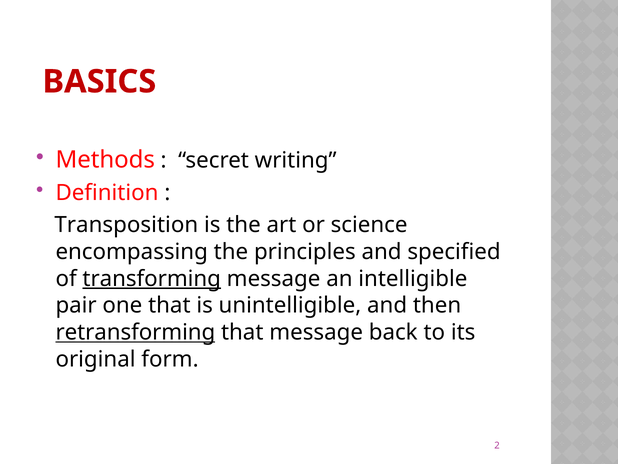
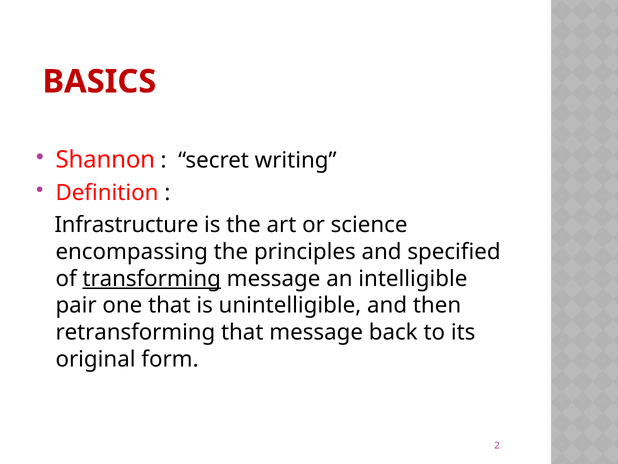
Methods: Methods -> Shannon
Transposition: Transposition -> Infrastructure
retransforming underline: present -> none
